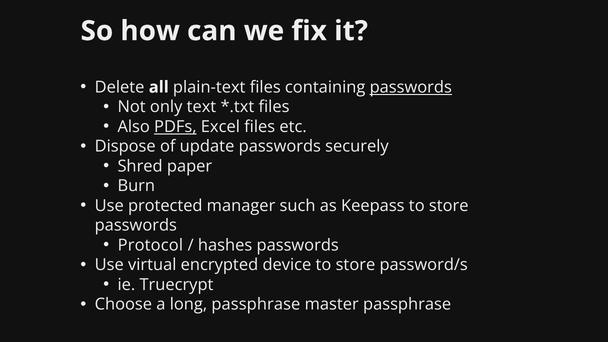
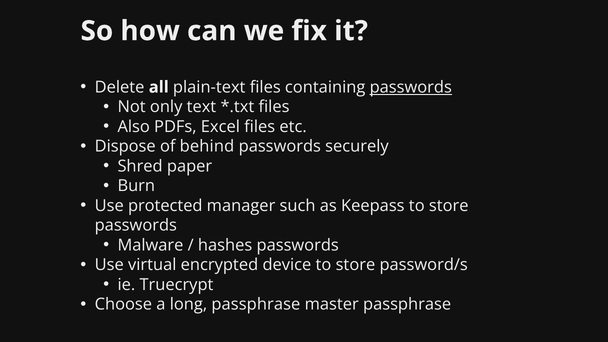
PDFs underline: present -> none
update: update -> behind
Protocol: Protocol -> Malware
